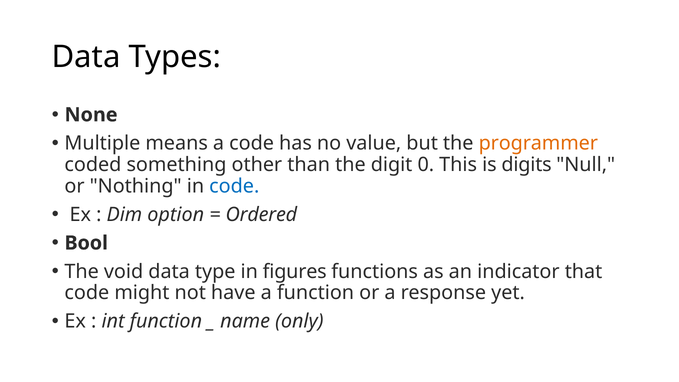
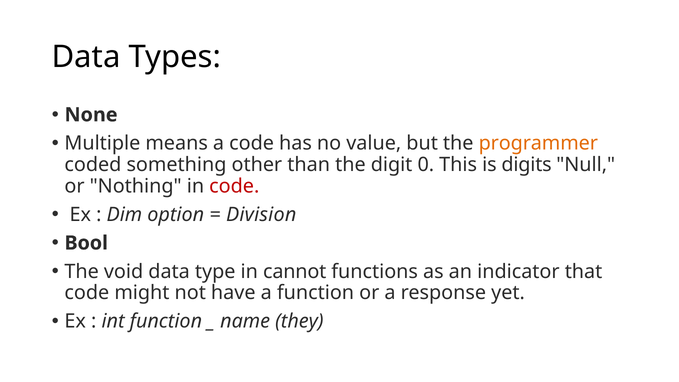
code at (234, 186) colour: blue -> red
Ordered: Ordered -> Division
figures: figures -> cannot
only: only -> they
